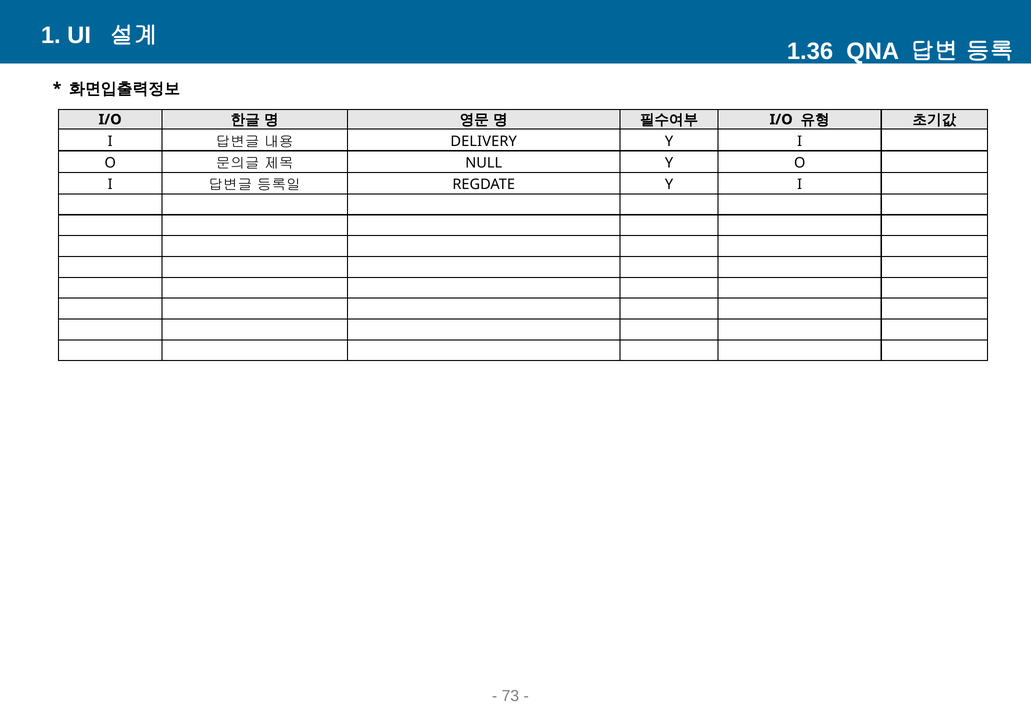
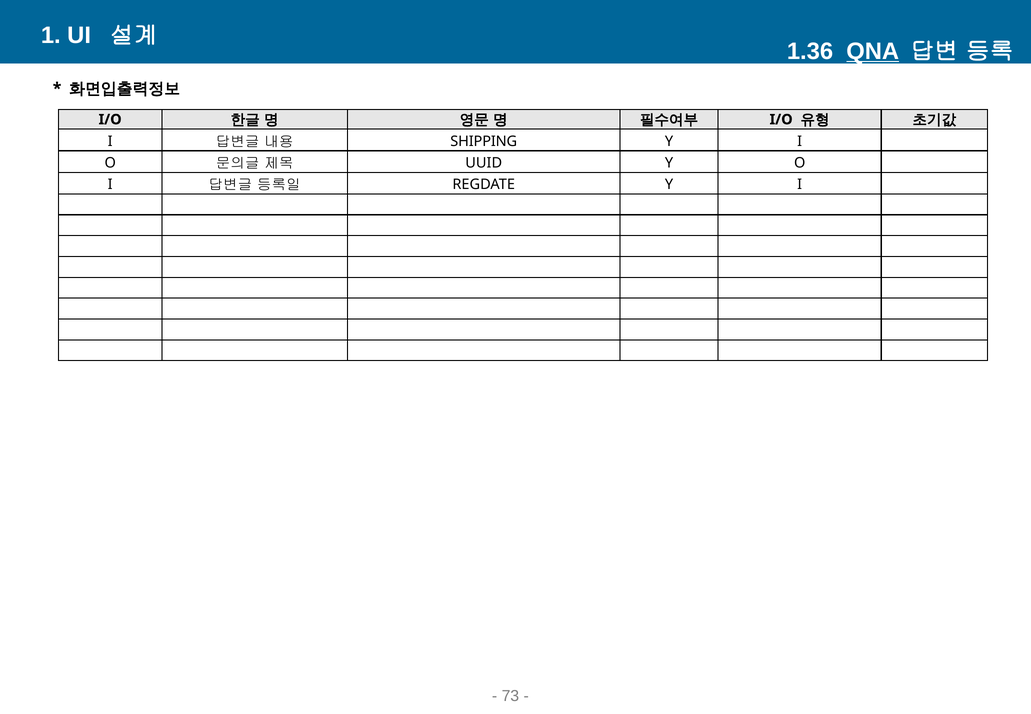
QNA underline: none -> present
DELIVERY: DELIVERY -> SHIPPING
NULL: NULL -> UUID
